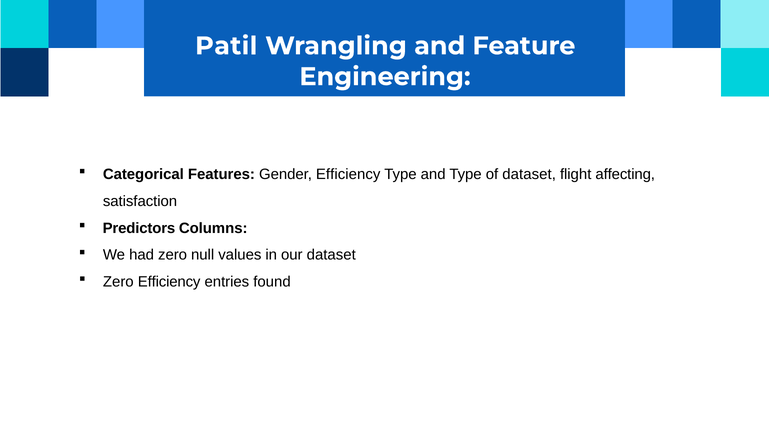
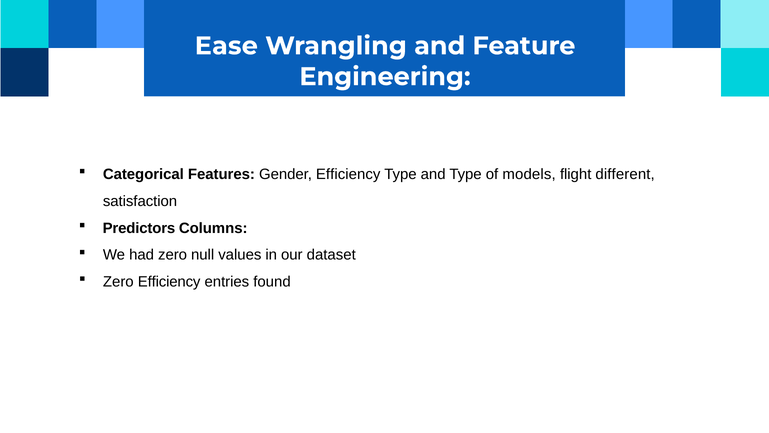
Patil: Patil -> Ease
of dataset: dataset -> models
affecting: affecting -> different
